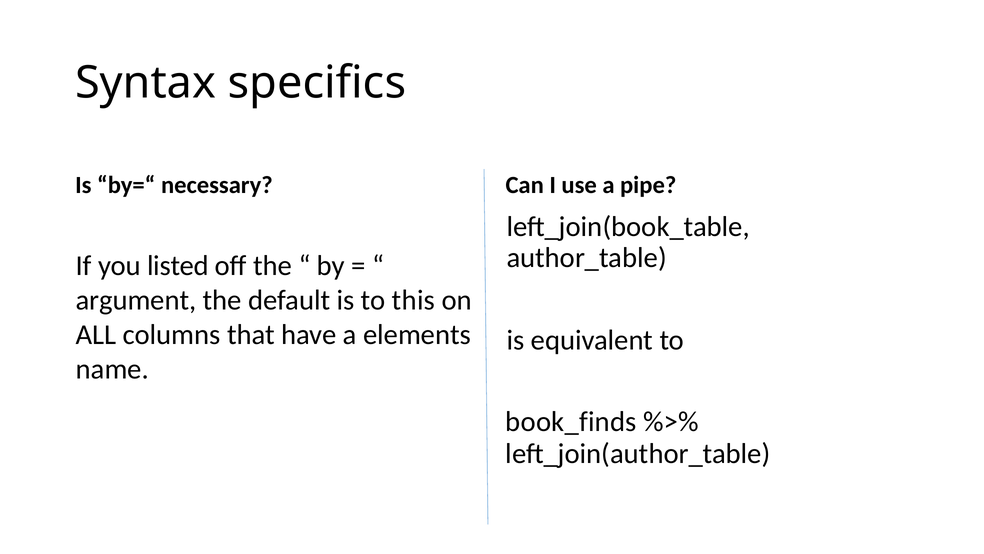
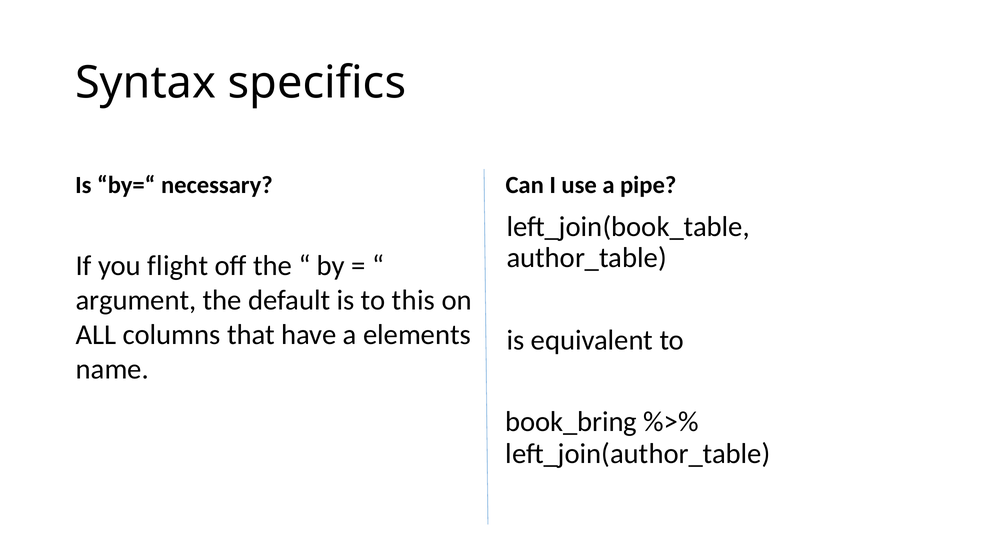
listed: listed -> flight
book_finds: book_finds -> book_bring
